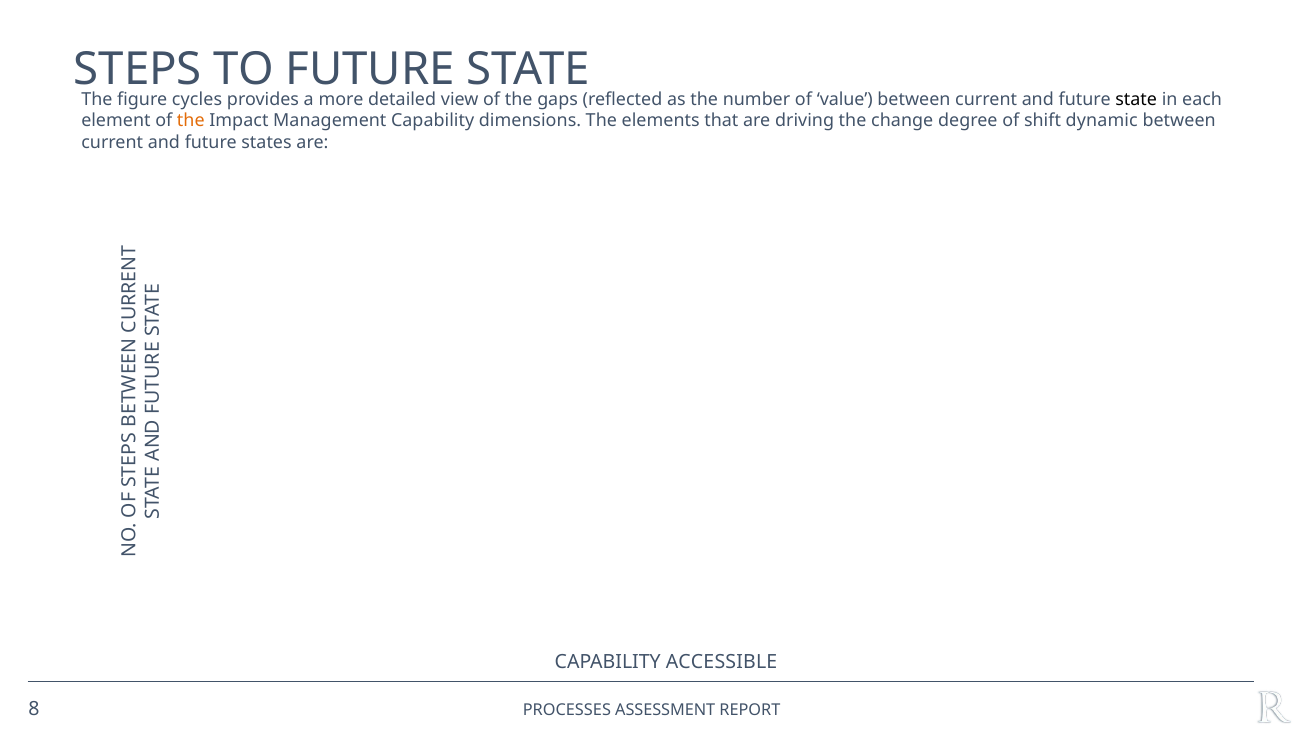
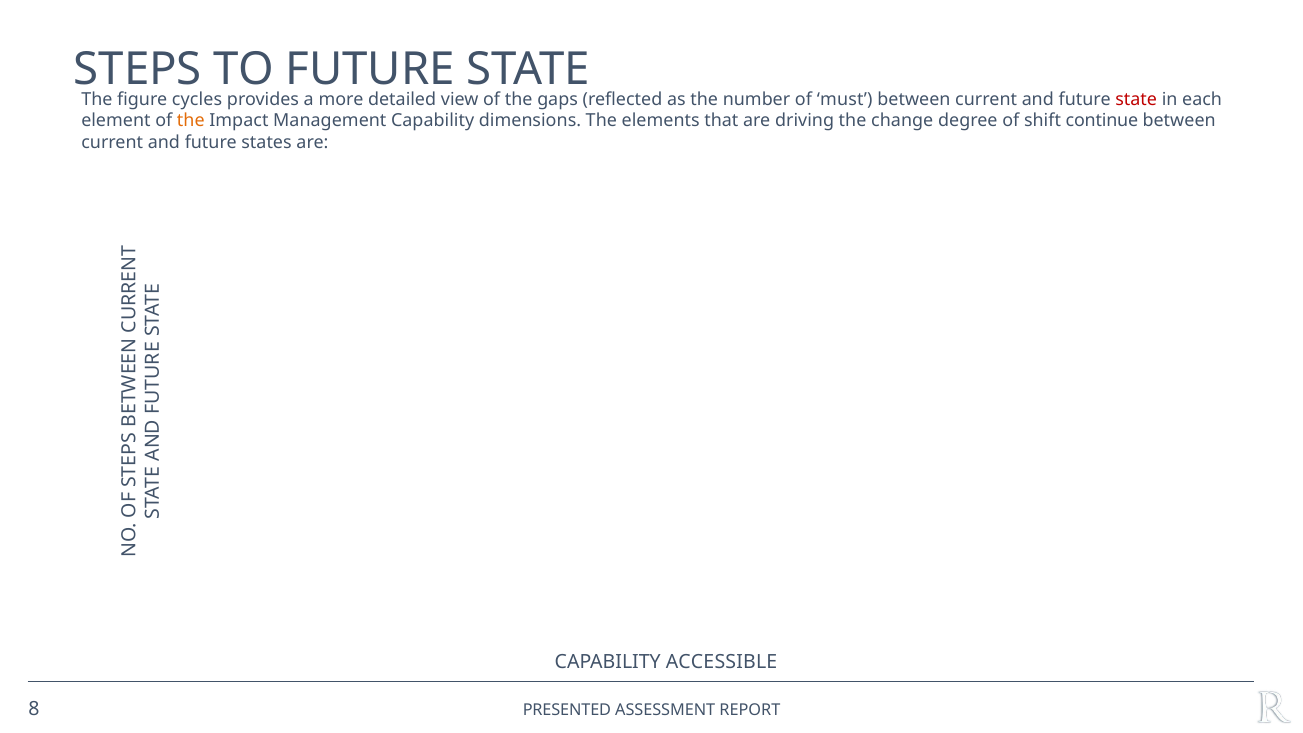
value: value -> must
state at (1136, 99) colour: black -> red
dynamic: dynamic -> continue
PROCESSES: PROCESSES -> PRESENTED
